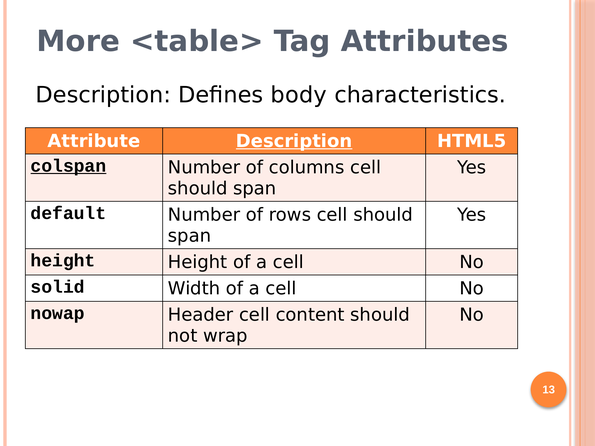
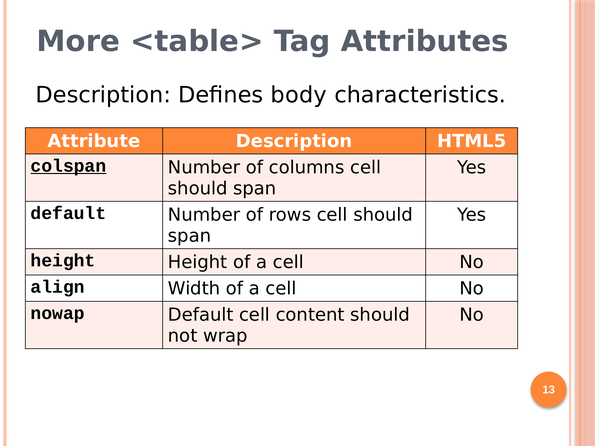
Description at (294, 141) underline: present -> none
solid: solid -> align
nowap Header: Header -> Default
